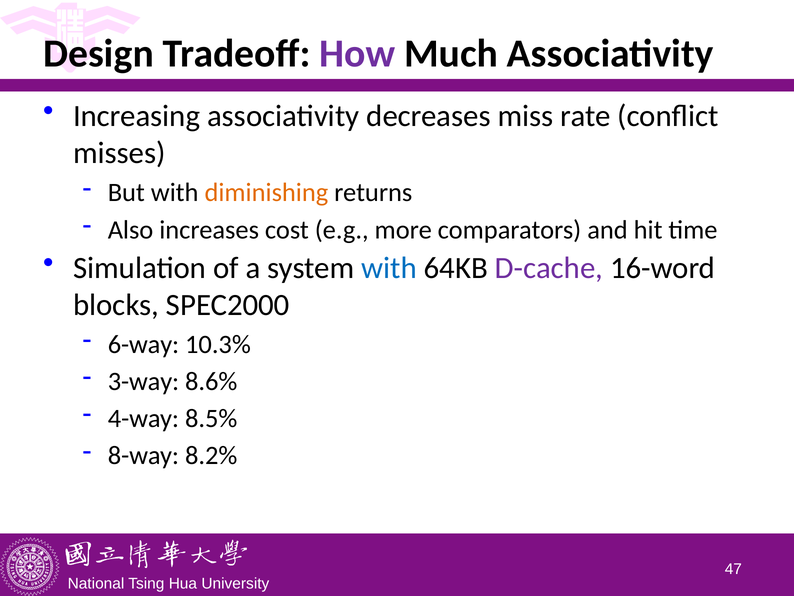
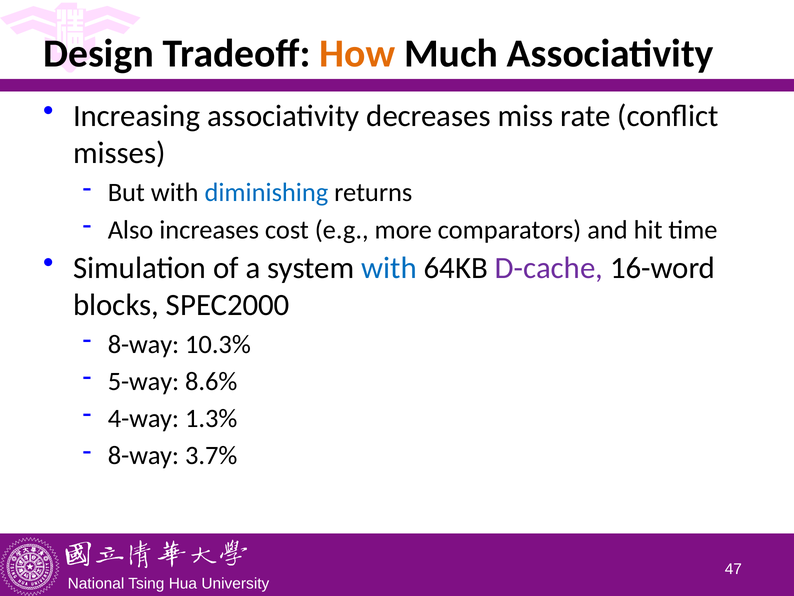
How colour: purple -> orange
diminishing colour: orange -> blue
6-way at (143, 344): 6-way -> 8-way
3-way: 3-way -> 5-way
8.5%: 8.5% -> 1.3%
8.2%: 8.2% -> 3.7%
